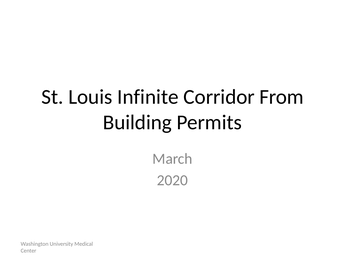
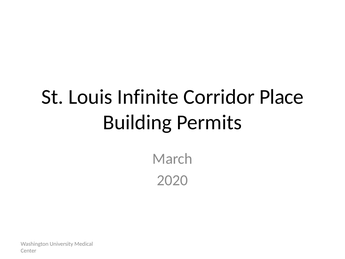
From: From -> Place
